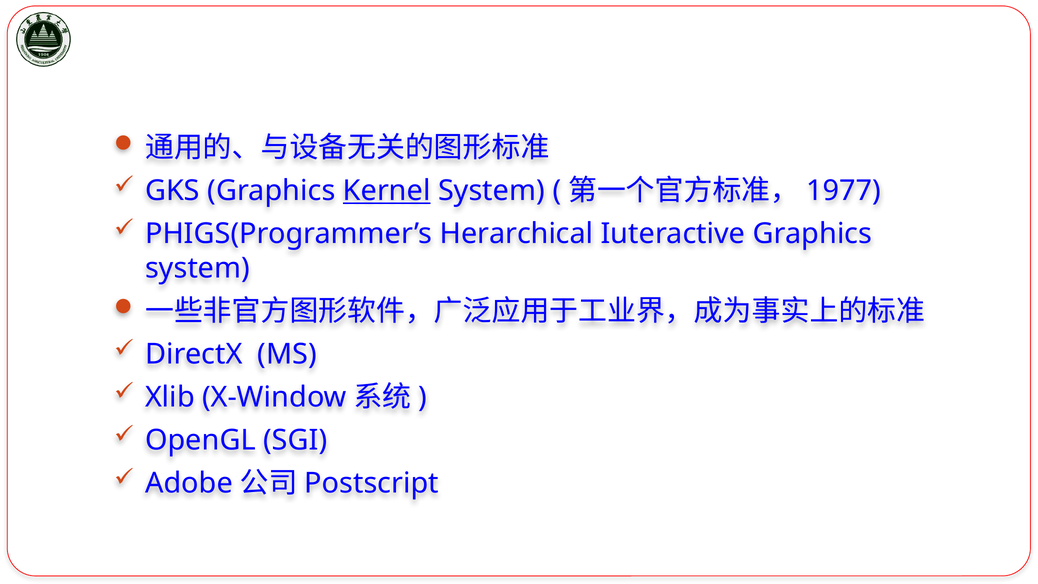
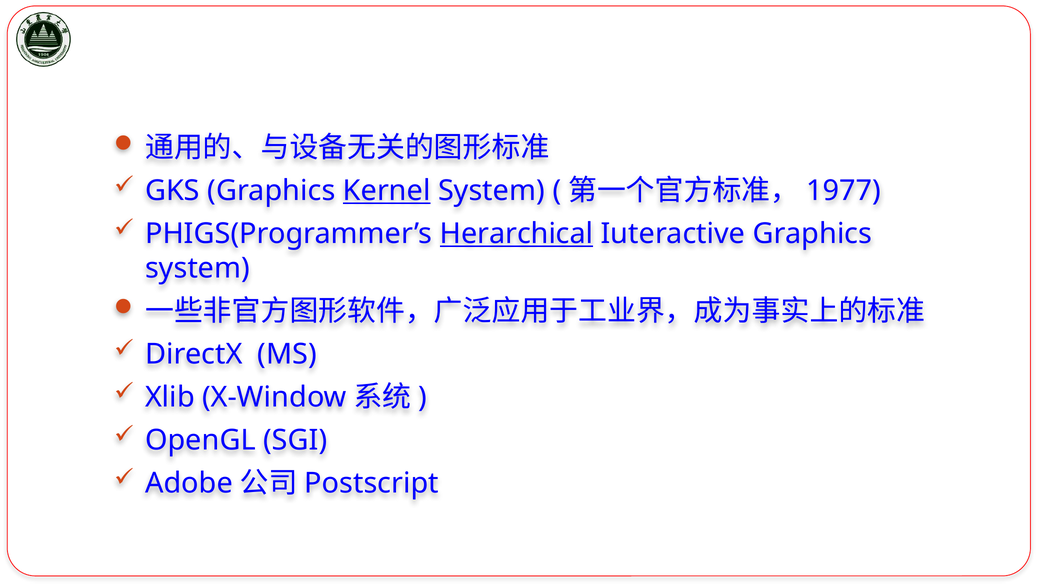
Herarchical underline: none -> present
